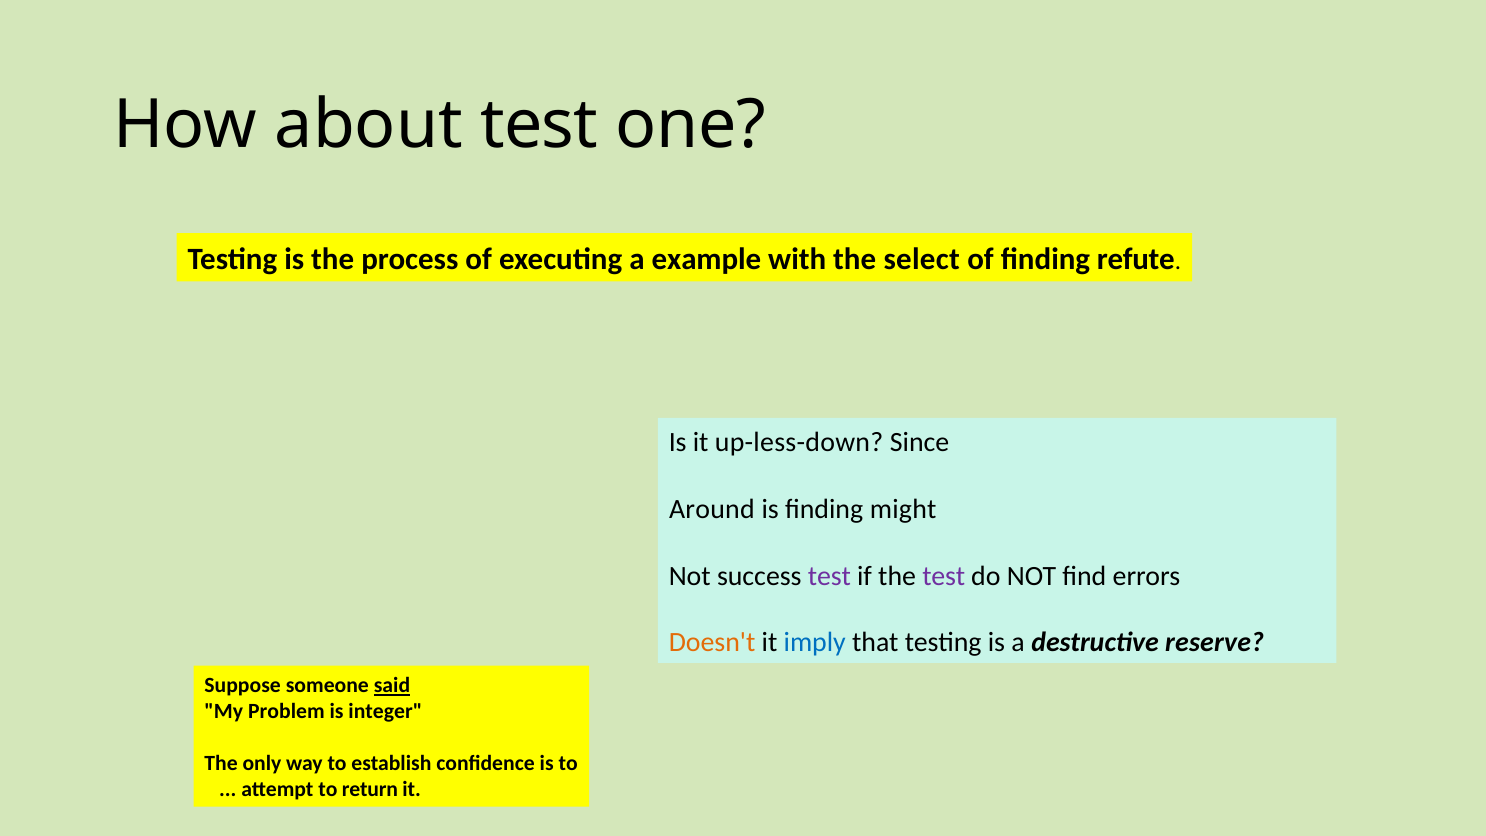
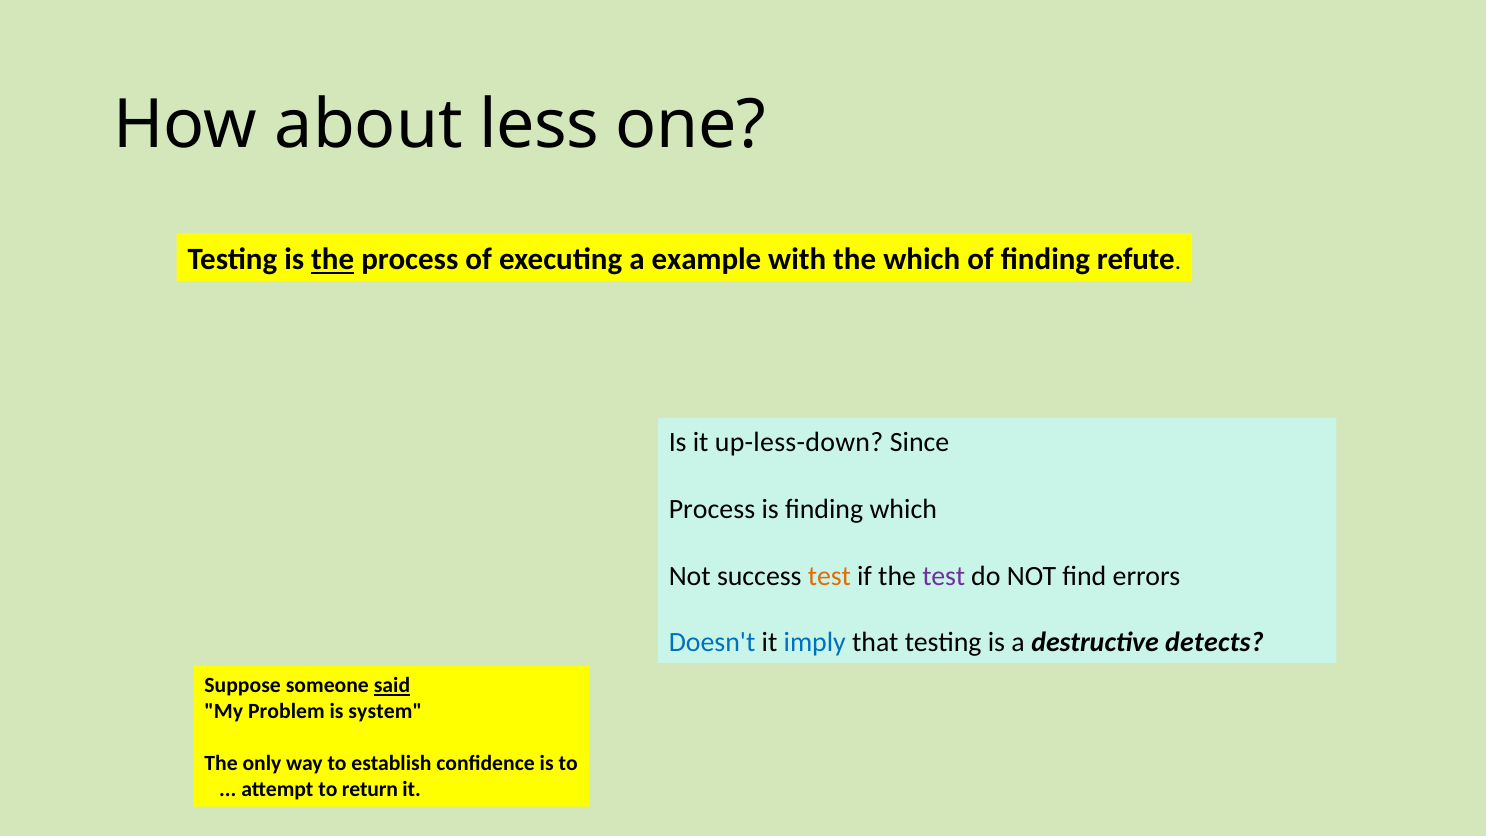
about test: test -> less
the at (333, 259) underline: none -> present
the select: select -> which
Around at (712, 509): Around -> Process
finding might: might -> which
test at (829, 576) colour: purple -> orange
Doesn't colour: orange -> blue
reserve: reserve -> detects
integer: integer -> system
